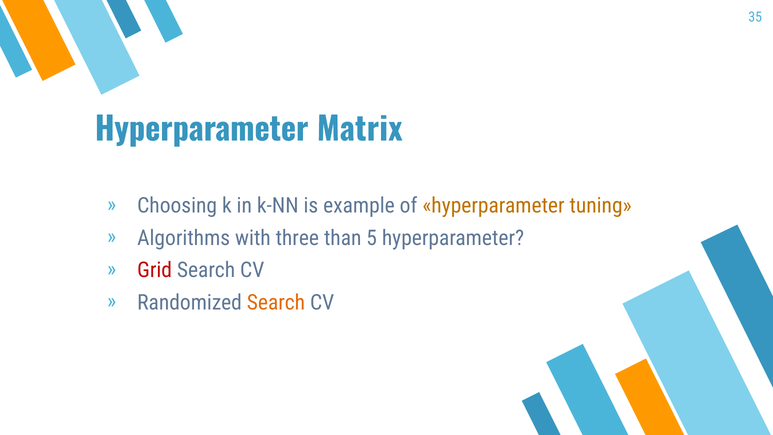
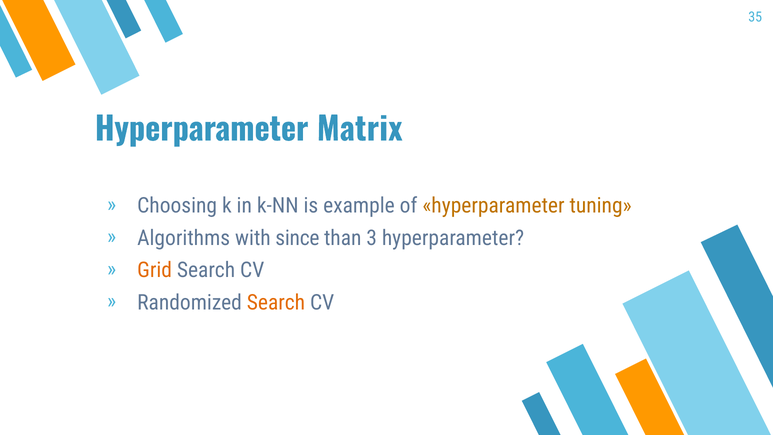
three: three -> since
5: 5 -> 3
Grid colour: red -> orange
